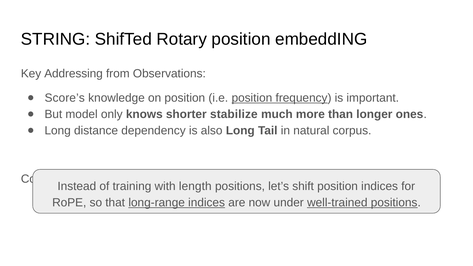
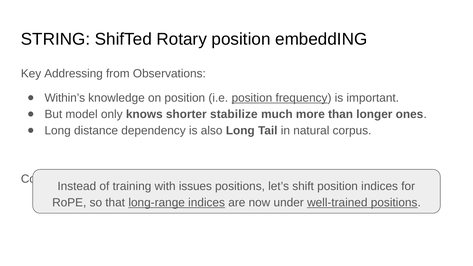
Score’s: Score’s -> Within’s
length: length -> issues
